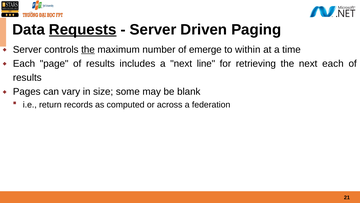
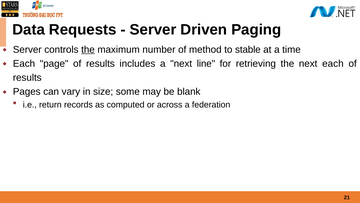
Requests underline: present -> none
emerge: emerge -> method
within: within -> stable
